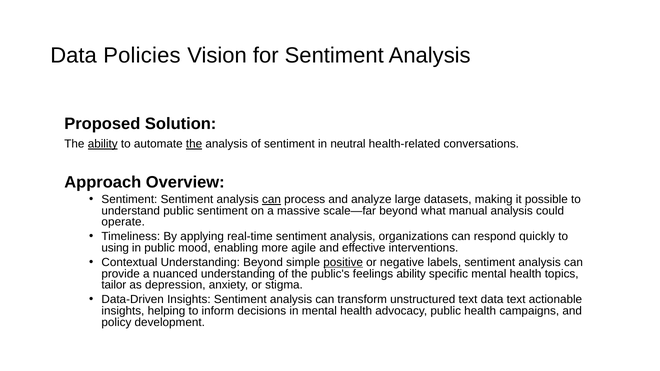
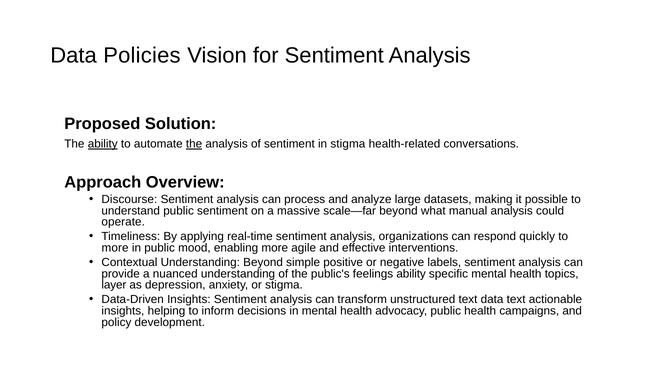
in neutral: neutral -> stigma
Sentiment at (129, 200): Sentiment -> Discourse
can at (272, 200) underline: present -> none
using at (115, 248): using -> more
positive underline: present -> none
tailor: tailor -> layer
